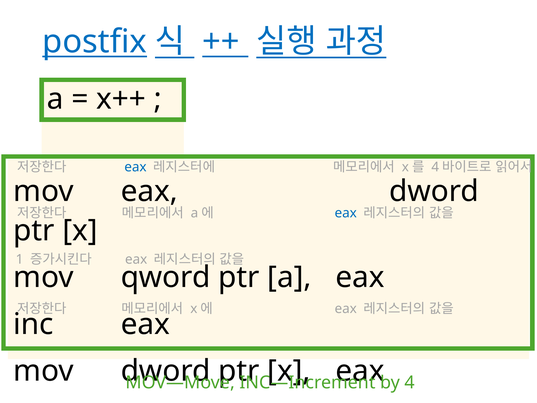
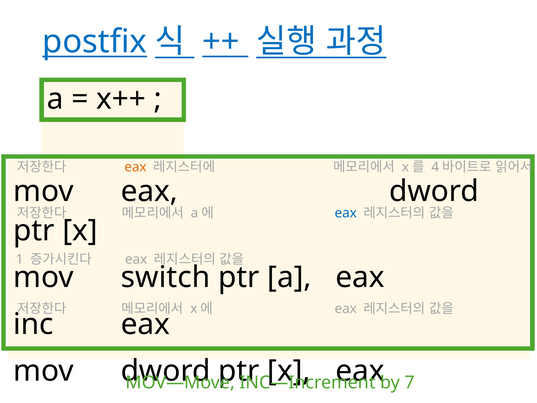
eax at (135, 167) colour: blue -> orange
qword: qword -> switch
4: 4 -> 7
